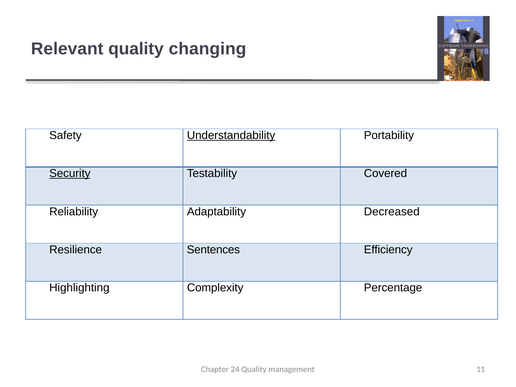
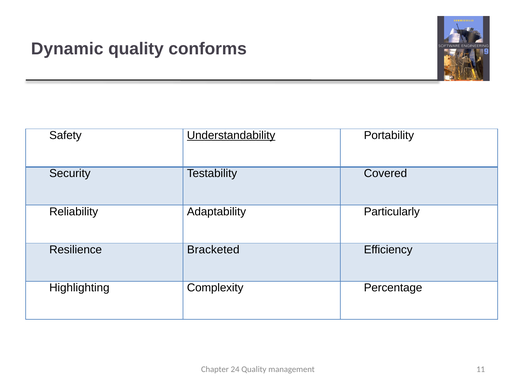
Relevant: Relevant -> Dynamic
changing: changing -> conforms
Security underline: present -> none
Decreased: Decreased -> Particularly
Sentences: Sentences -> Bracketed
